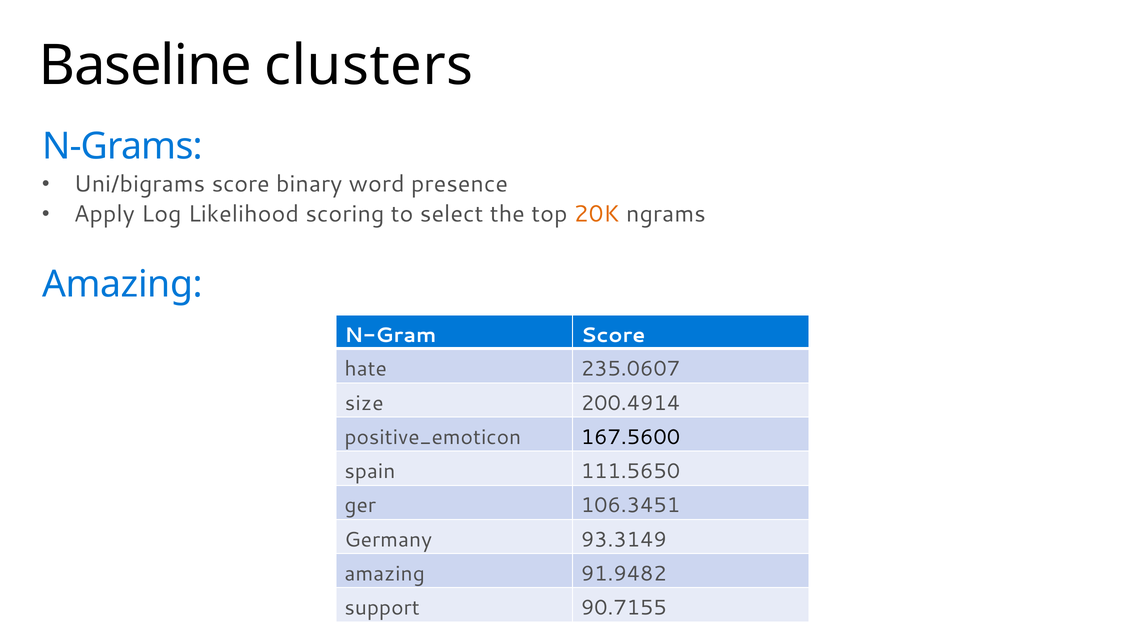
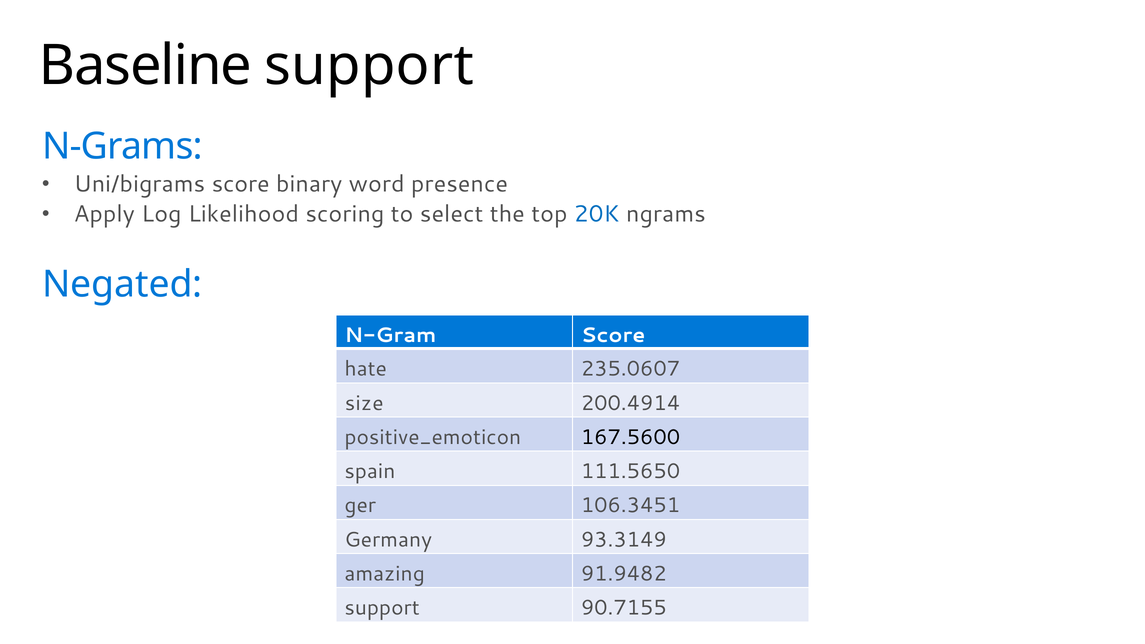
Baseline clusters: clusters -> support
20K colour: orange -> blue
Amazing at (122, 284): Amazing -> Negated
